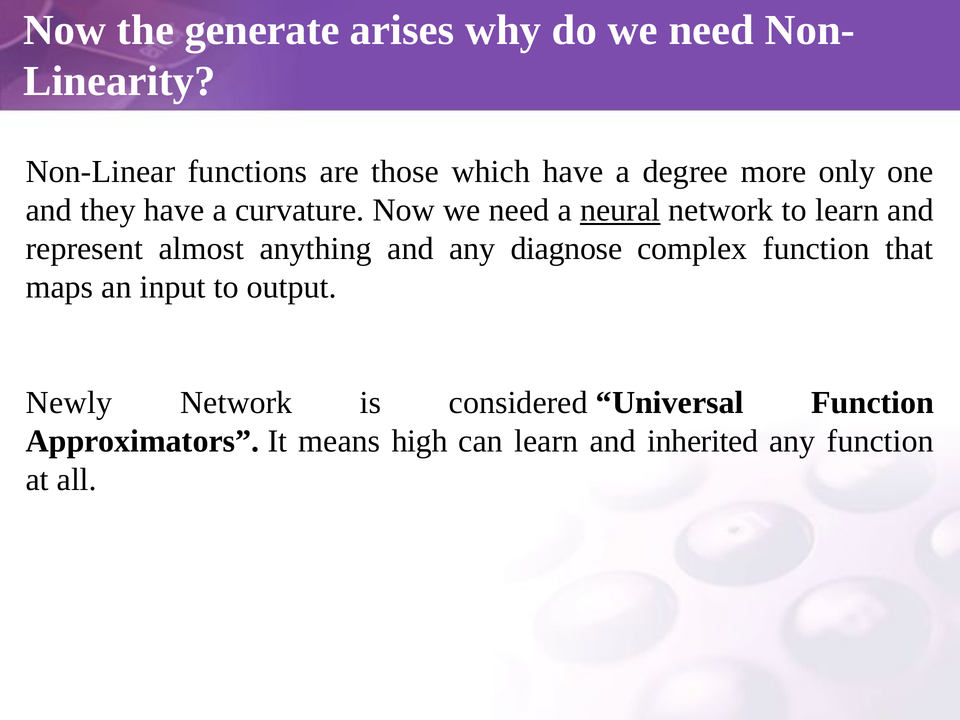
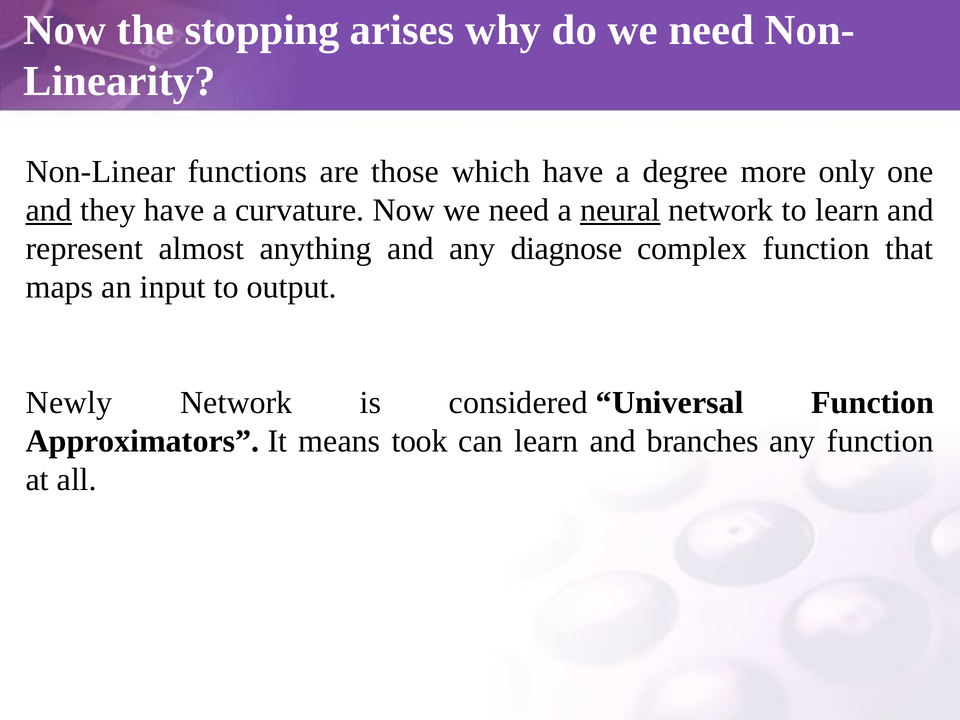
generate: generate -> stopping
and at (49, 210) underline: none -> present
high: high -> took
inherited: inherited -> branches
